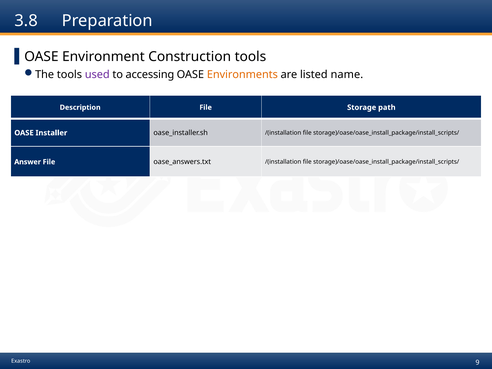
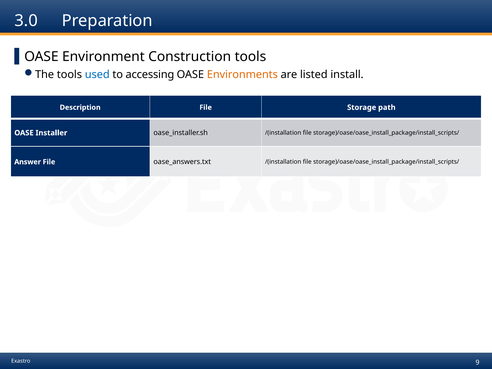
3.8: 3.8 -> 3.0
used colour: purple -> blue
name: name -> install
